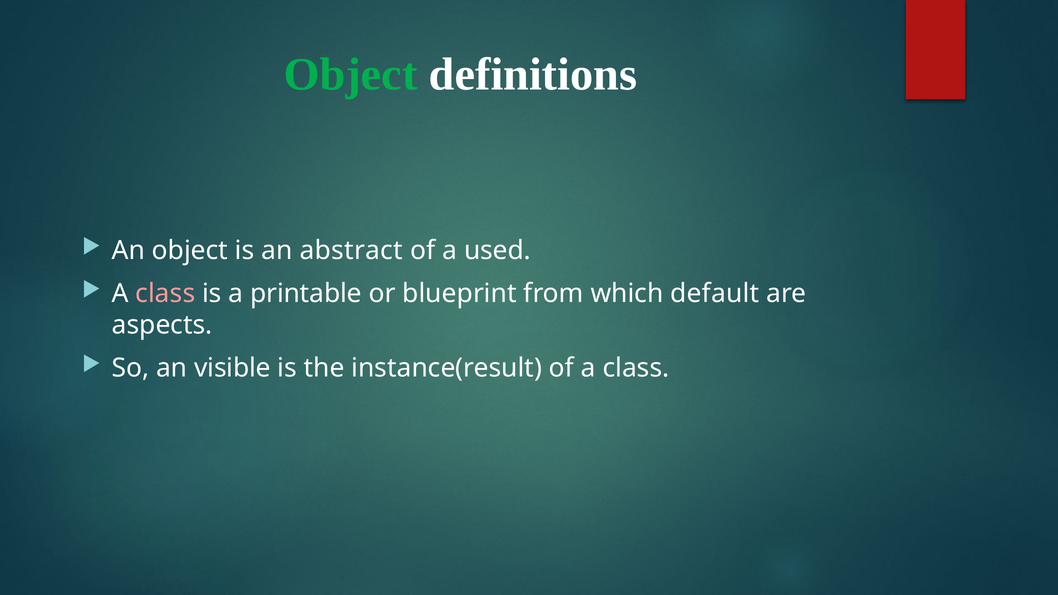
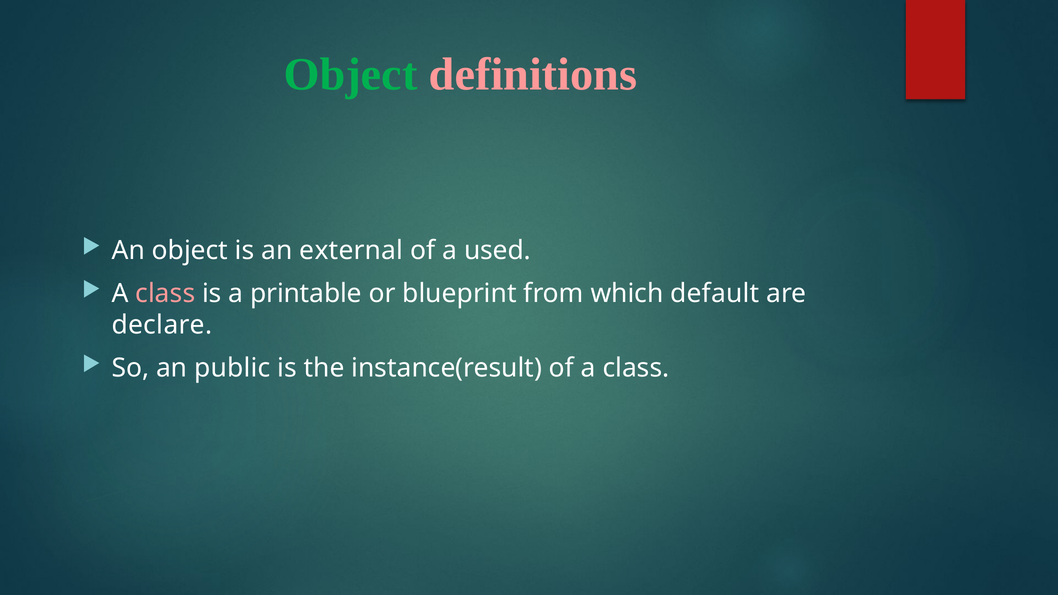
definitions colour: white -> pink
abstract: abstract -> external
aspects: aspects -> declare
visible: visible -> public
